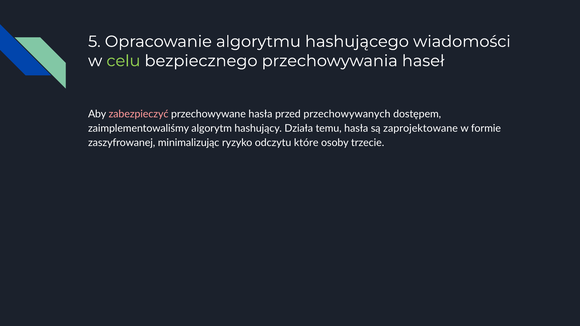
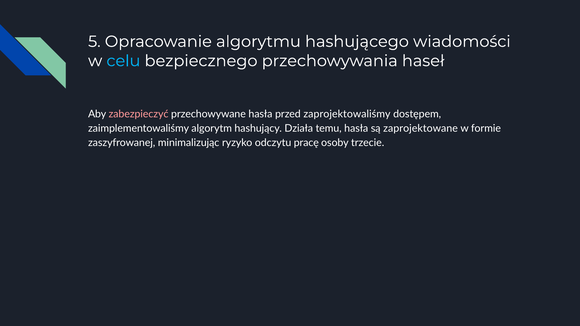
celu colour: light green -> light blue
przechowywanych: przechowywanych -> zaprojektowaliśmy
które: które -> pracę
